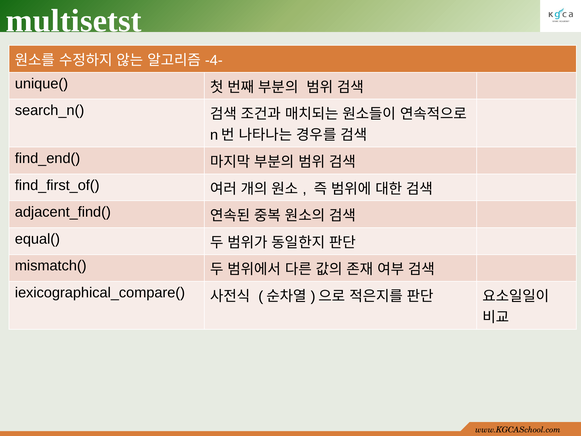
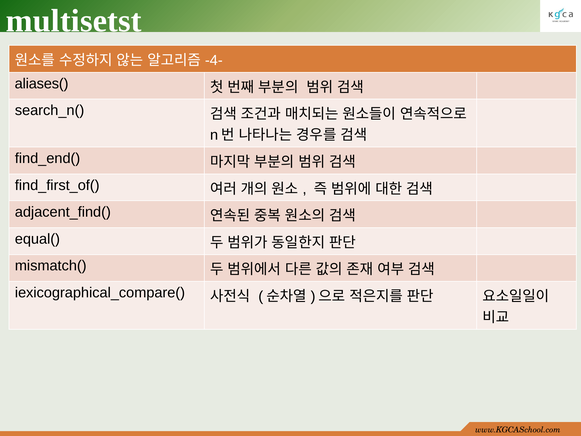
unique(: unique( -> aliases(
